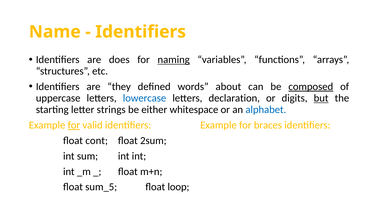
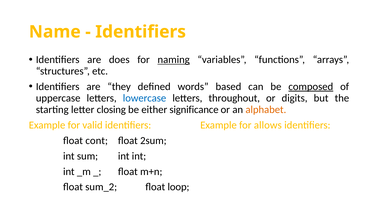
about: about -> based
declaration: declaration -> throughout
but underline: present -> none
strings: strings -> closing
whitespace: whitespace -> significance
alphabet colour: blue -> orange
for at (74, 125) underline: present -> none
braces: braces -> allows
sum_5: sum_5 -> sum_2
